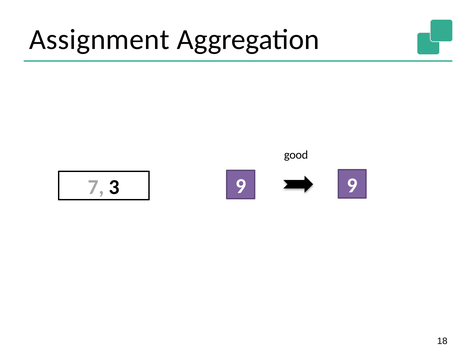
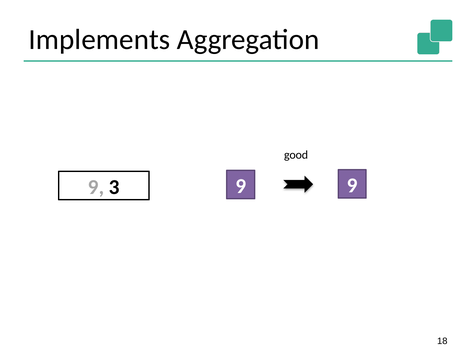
Assignment: Assignment -> Implements
7 at (96, 187): 7 -> 9
